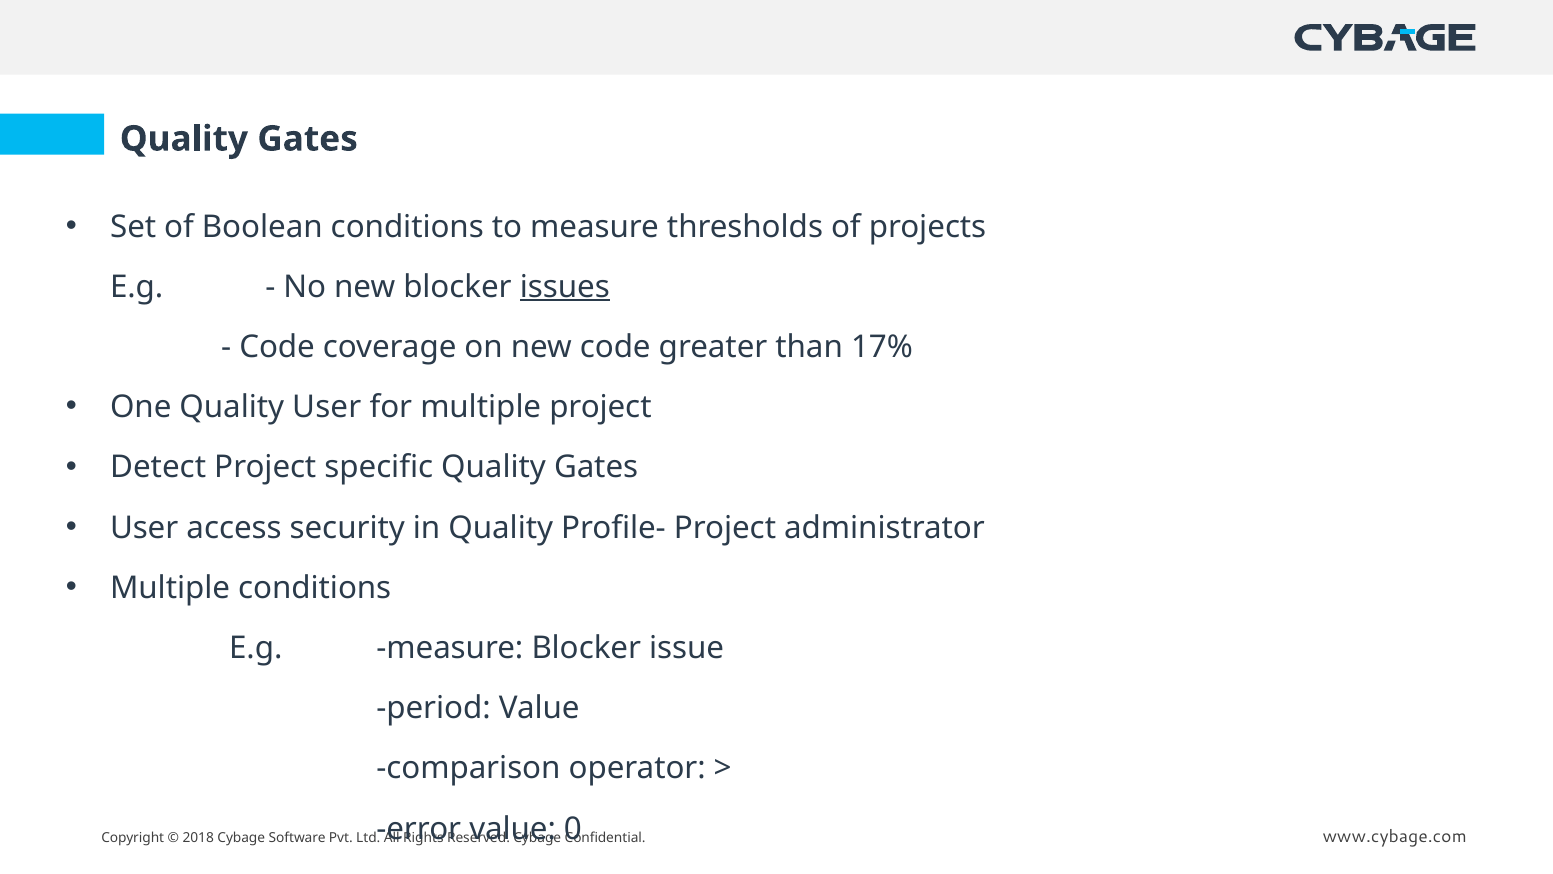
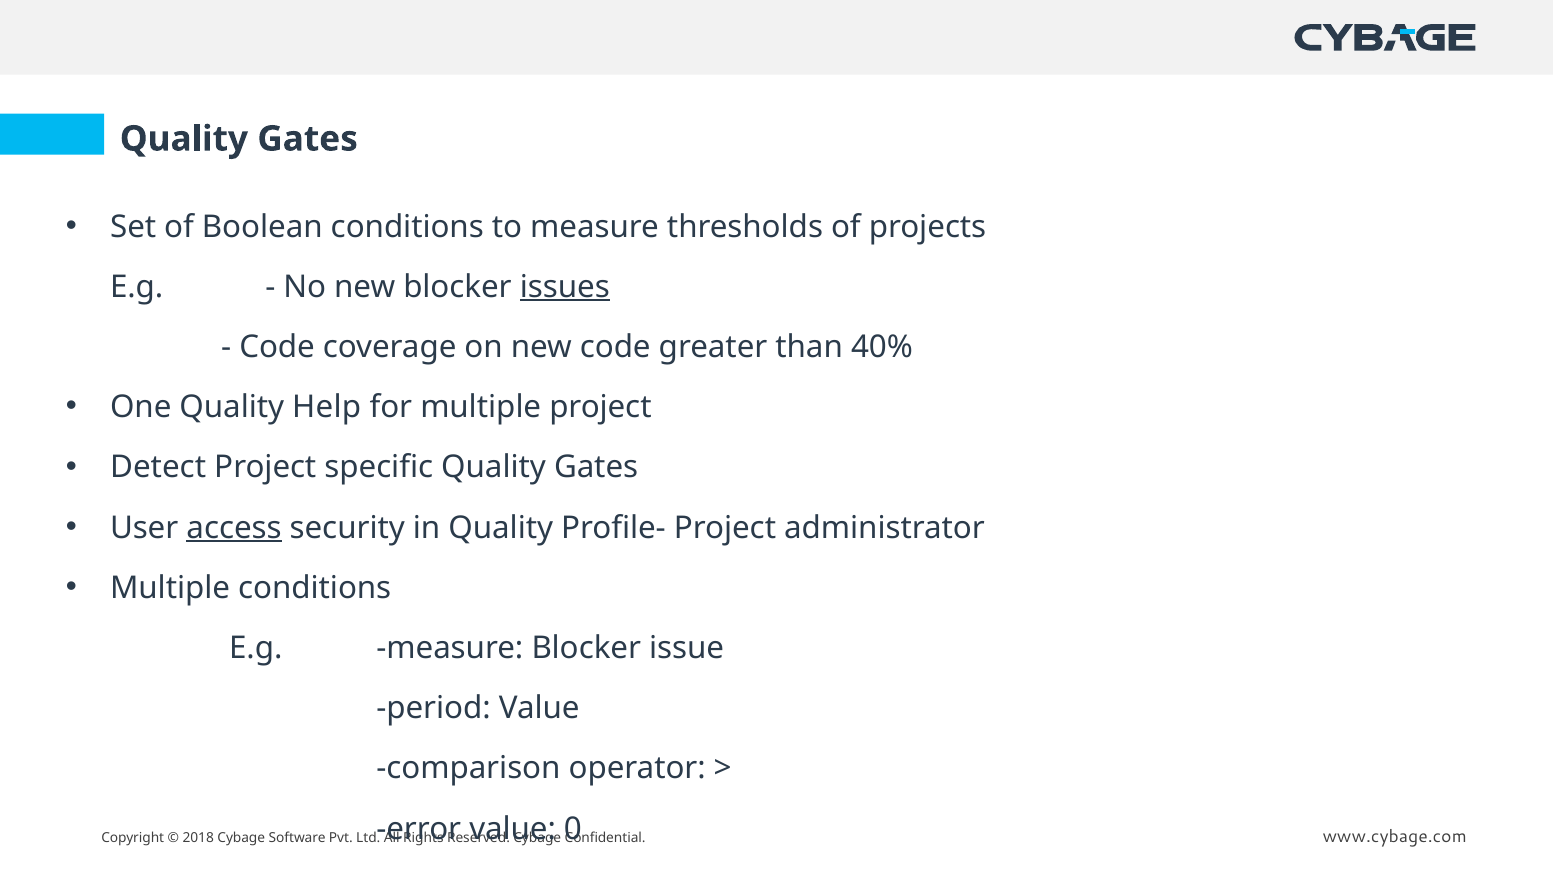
17%: 17% -> 40%
Quality User: User -> Help
access underline: none -> present
